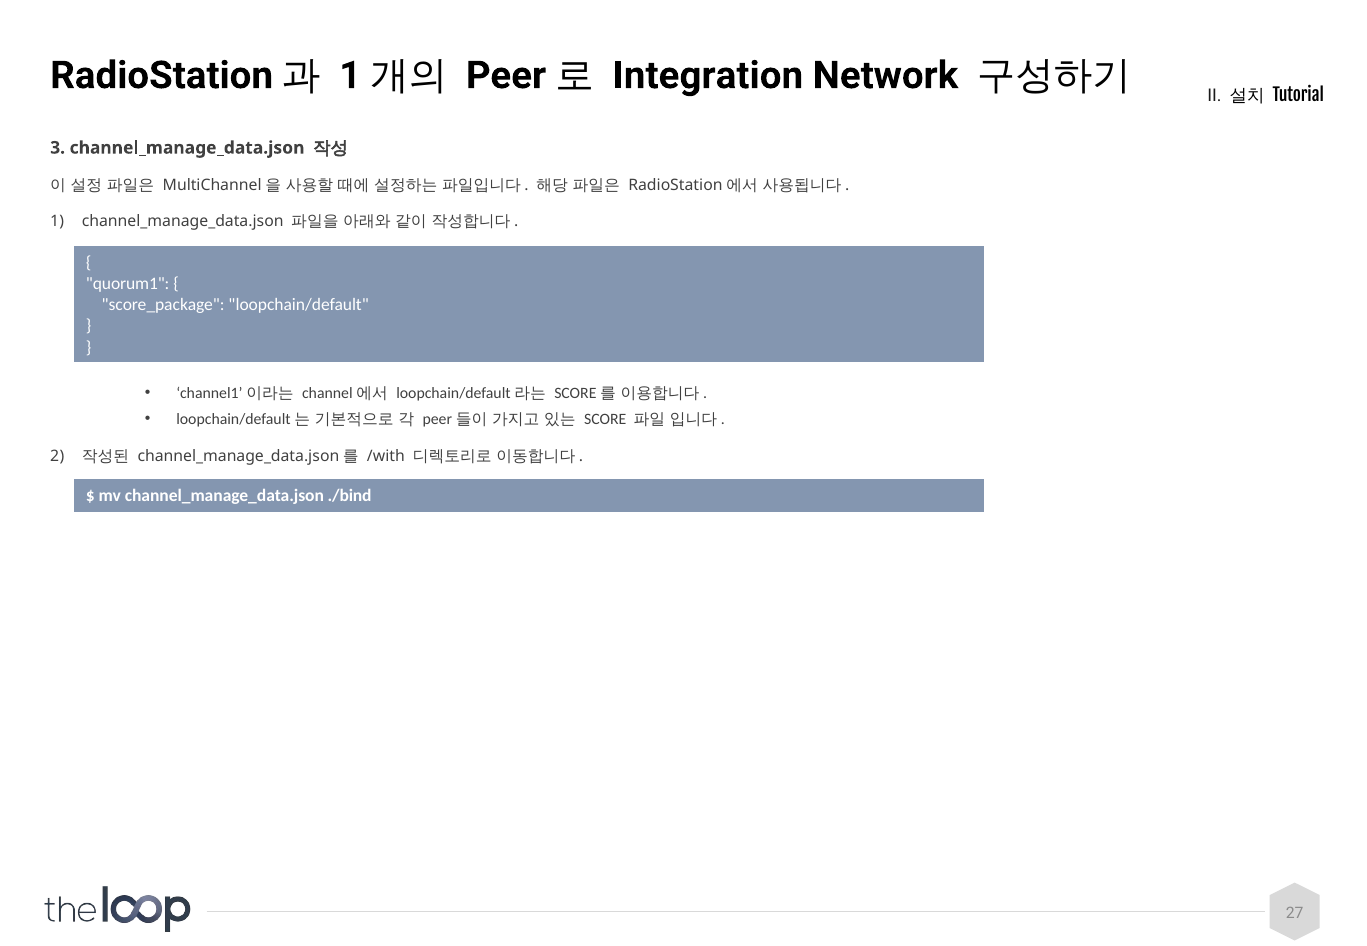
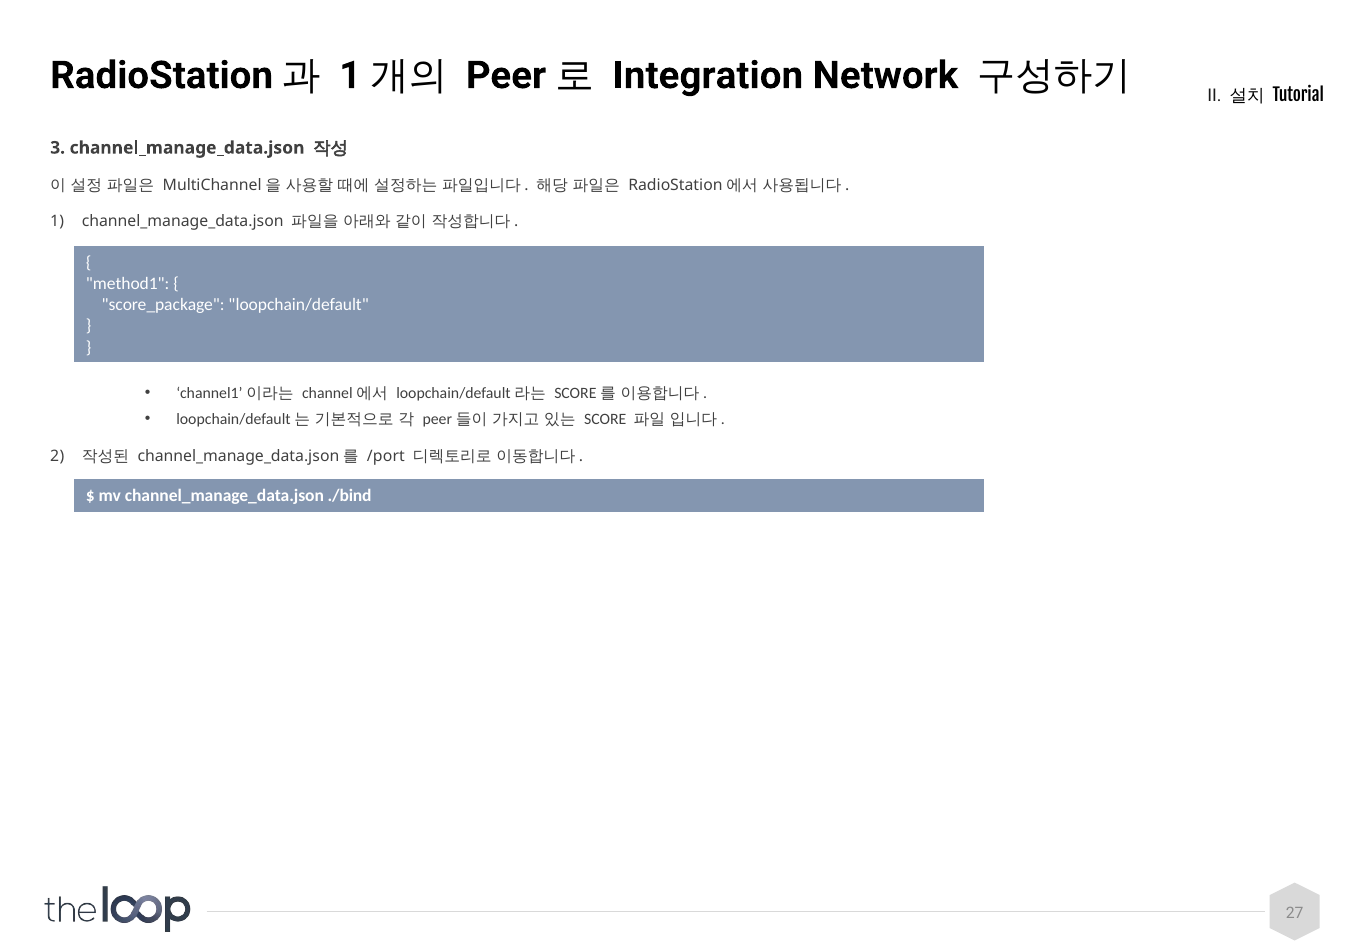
quorum1: quorum1 -> method1
/with: /with -> /port
